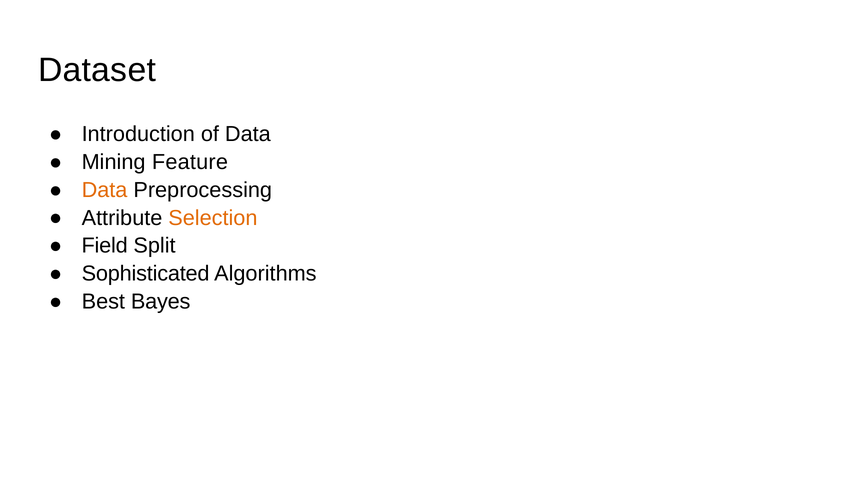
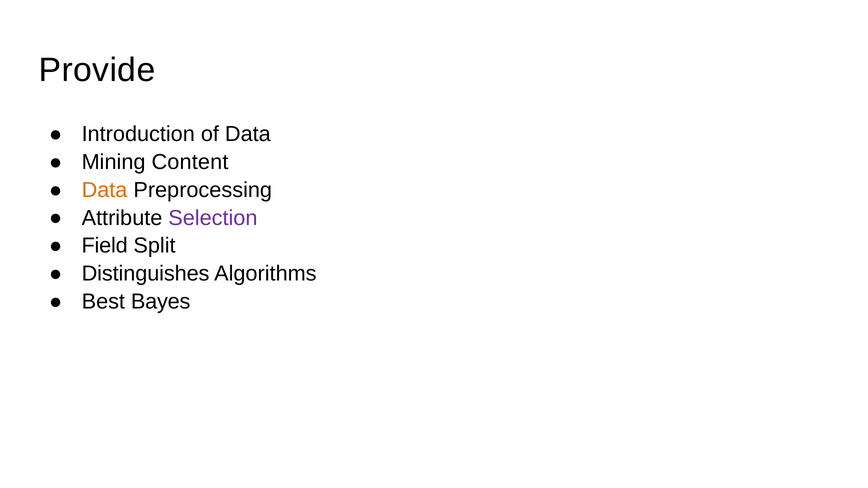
Dataset: Dataset -> Provide
Feature: Feature -> Content
Selection colour: orange -> purple
Sophisticated: Sophisticated -> Distinguishes
